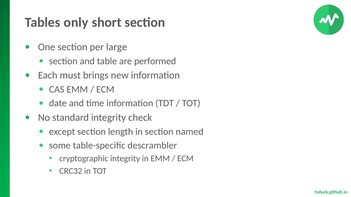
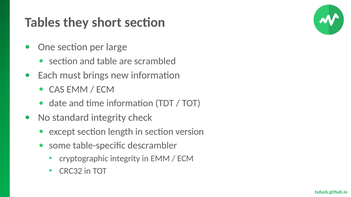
only: only -> they
performed: performed -> scrambled
named: named -> version
